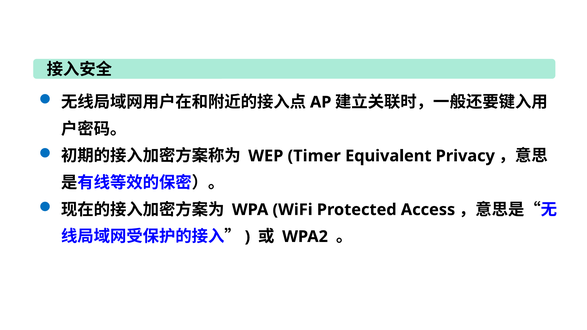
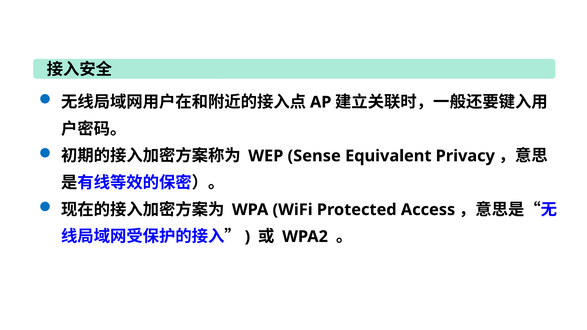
Timer: Timer -> Sense
